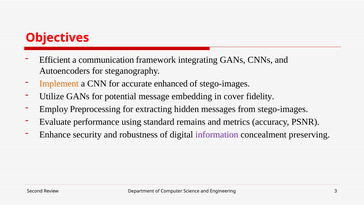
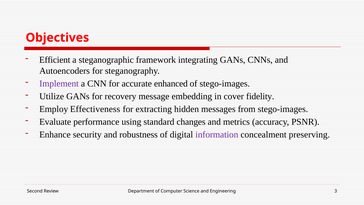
communication: communication -> steganographic
Implement colour: orange -> purple
potential: potential -> recovery
Preprocessing: Preprocessing -> Effectiveness
remains: remains -> changes
